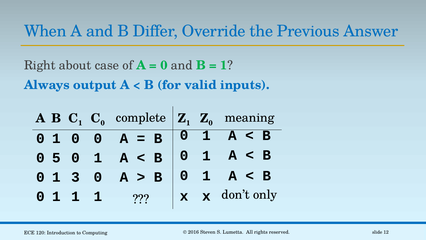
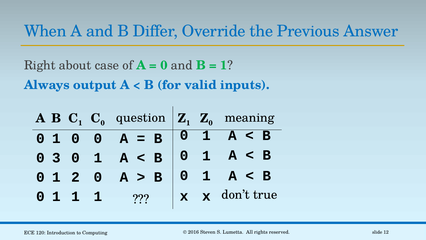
complete: complete -> question
5: 5 -> 3
3: 3 -> 2
only: only -> true
